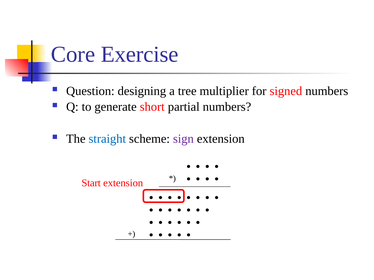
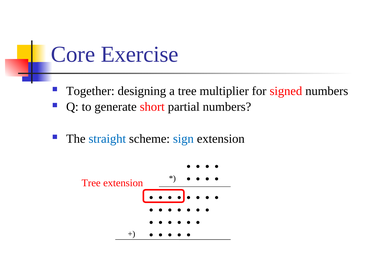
Question: Question -> Together
sign colour: purple -> blue
Start at (91, 183): Start -> Tree
